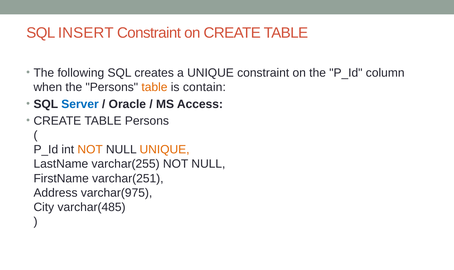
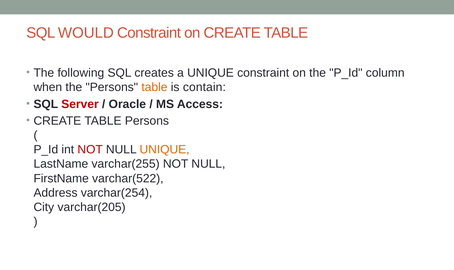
INSERT: INSERT -> WOULD
Server colour: blue -> red
NOT at (90, 150) colour: orange -> red
varchar(251: varchar(251 -> varchar(522
varchar(975: varchar(975 -> varchar(254
varchar(485: varchar(485 -> varchar(205
